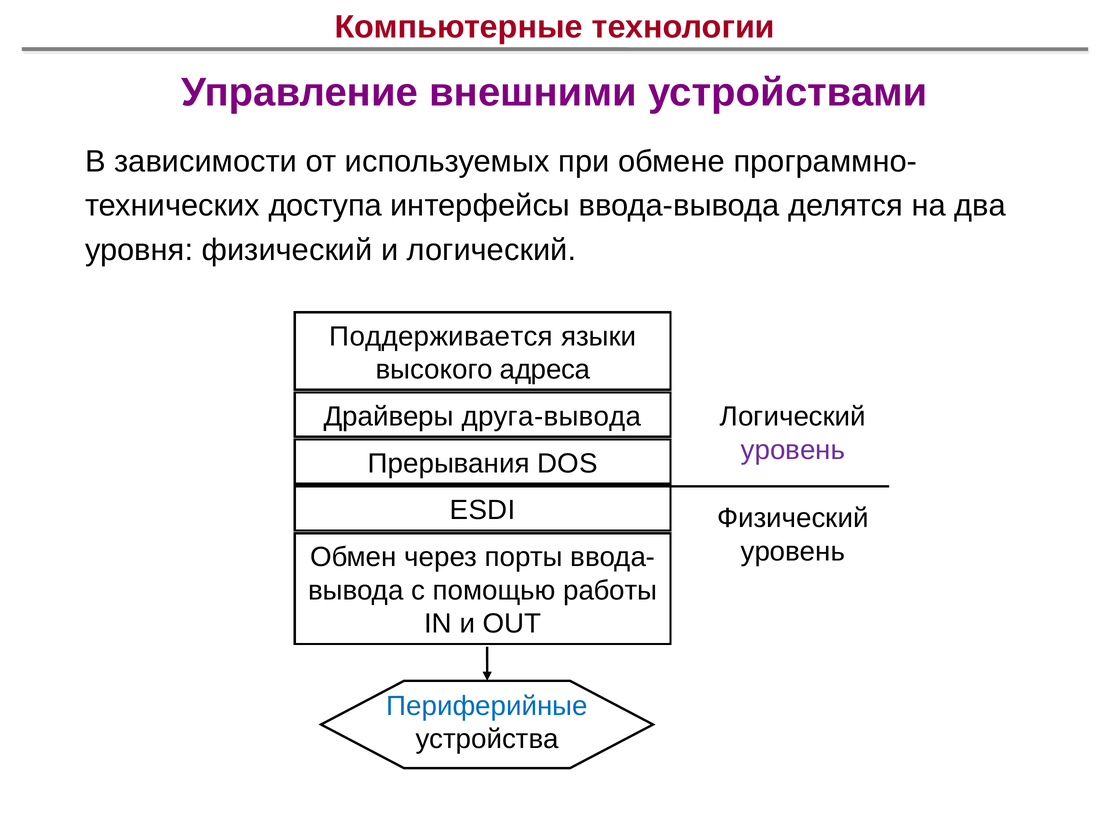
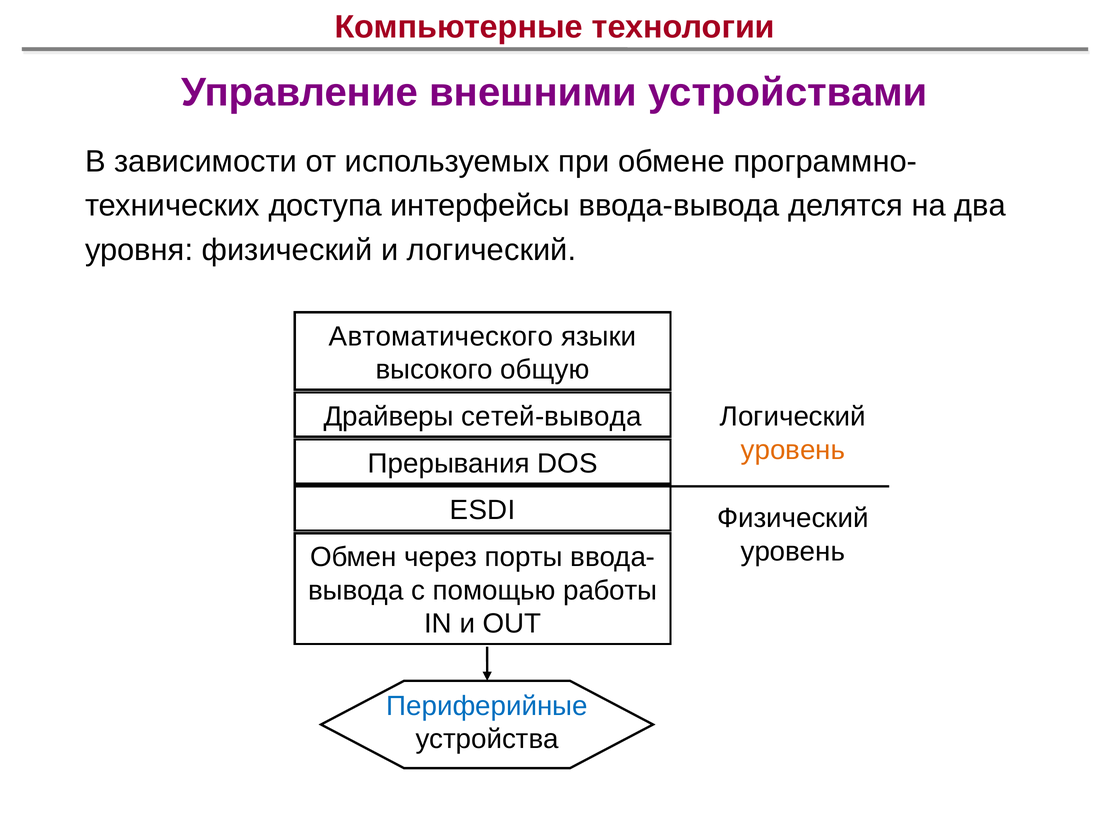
Поддерживается: Поддерживается -> Автоматического
адреса: адреса -> общую
друга-вывода: друга-вывода -> сетей-вывода
уровень at (793, 450) colour: purple -> orange
